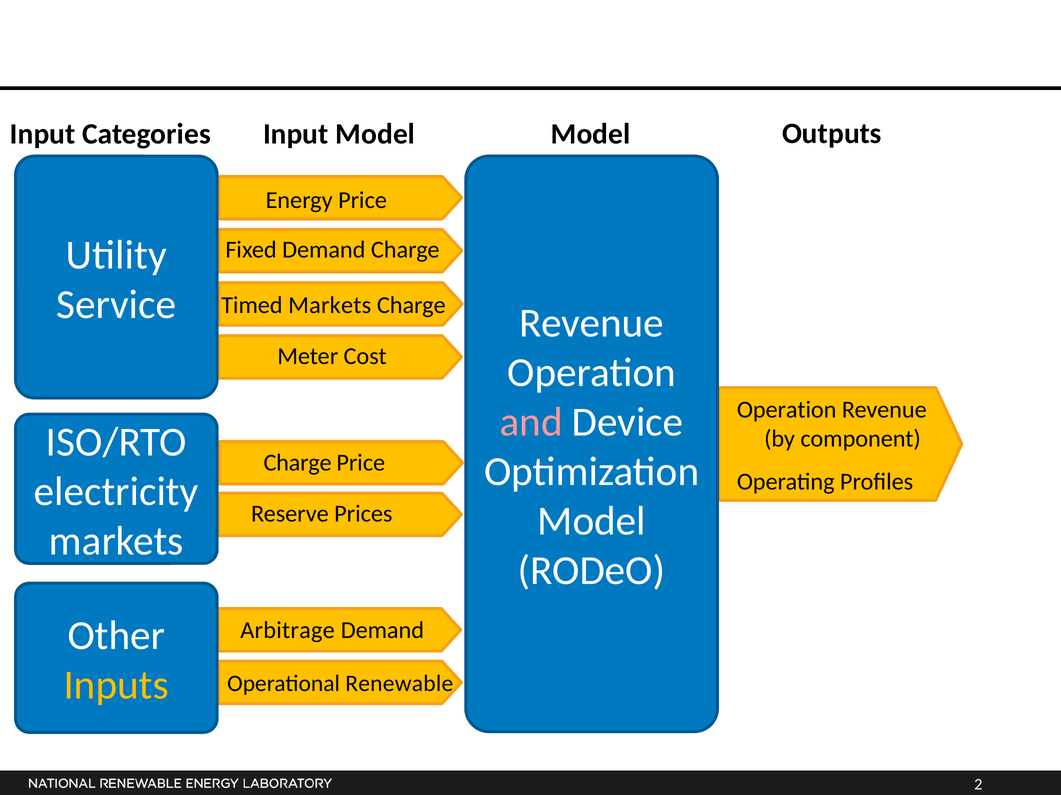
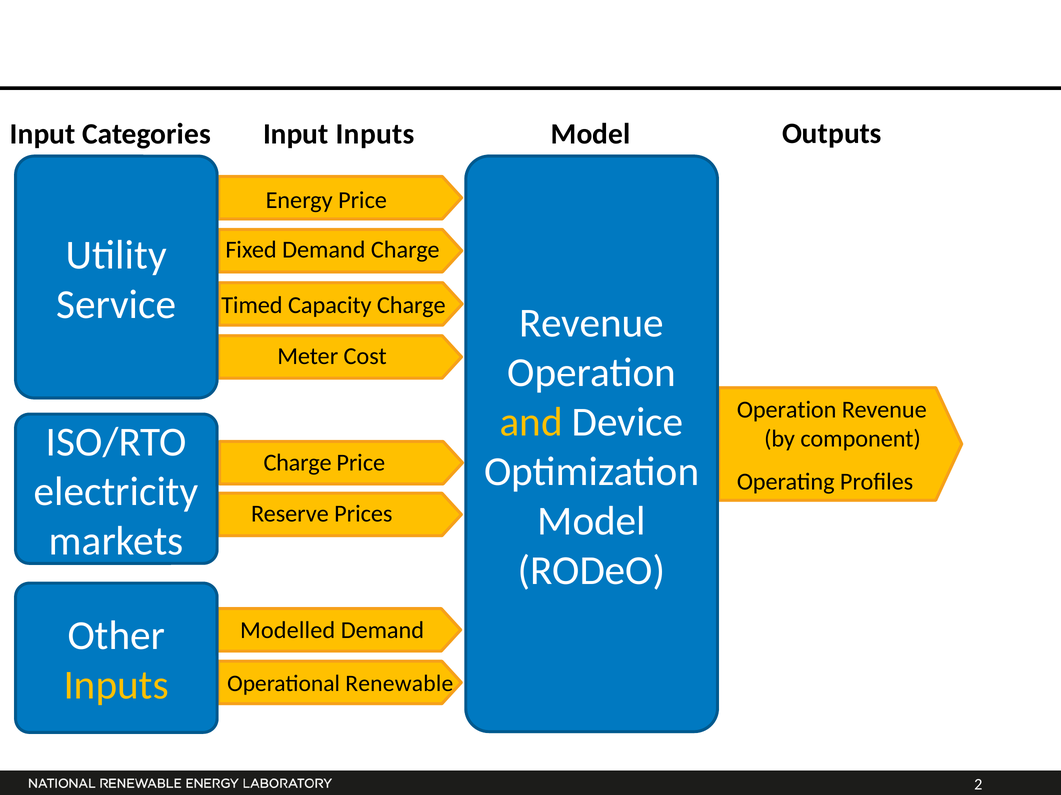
Input Model: Model -> Inputs
Timed Markets: Markets -> Capacity
and colour: pink -> yellow
Arbitrage: Arbitrage -> Modelled
